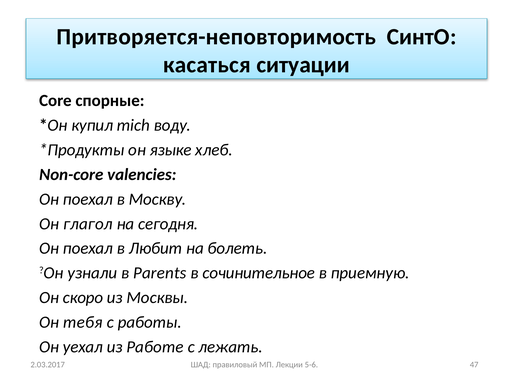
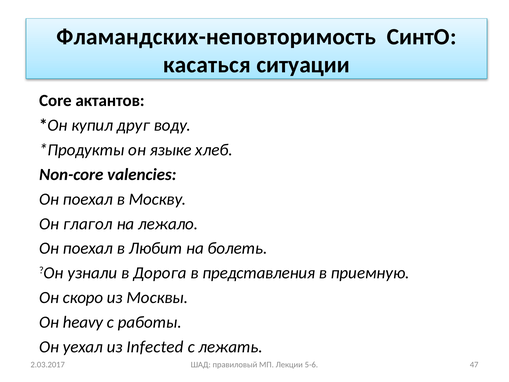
Притворяется-неповторимость: Притворяется-неповторимость -> Фламандских-неповторимость
спорные: спорные -> актантов
mich: mich -> друг
сегодня: сегодня -> лежало
Parents: Parents -> Дорога
сочинительное: сочинительное -> представления
тебя: тебя -> heavy
Работе: Работе -> Infected
